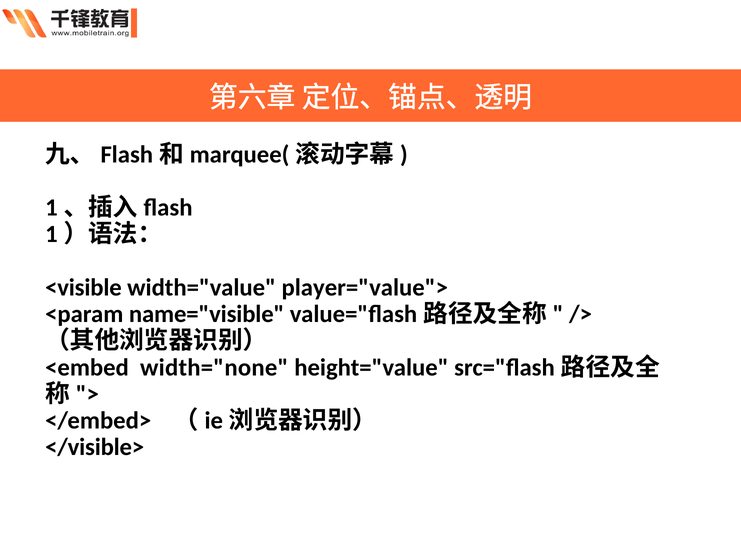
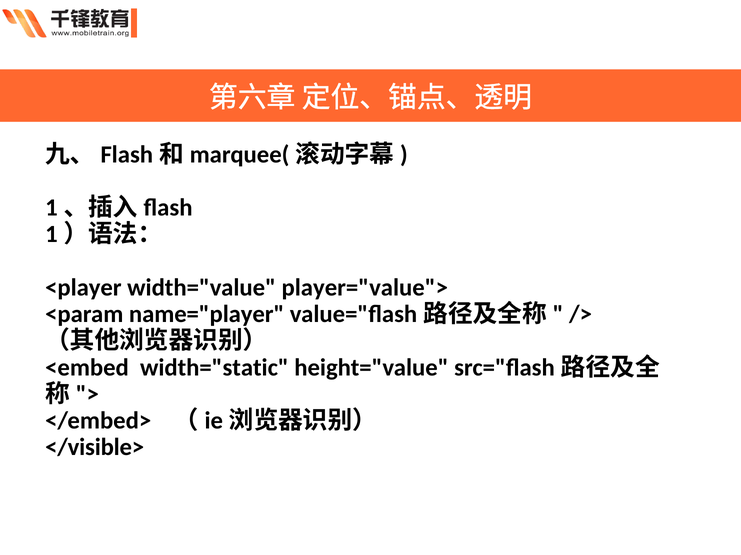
<visible: <visible -> <player
name="visible: name="visible -> name="player
width="none: width="none -> width="static
